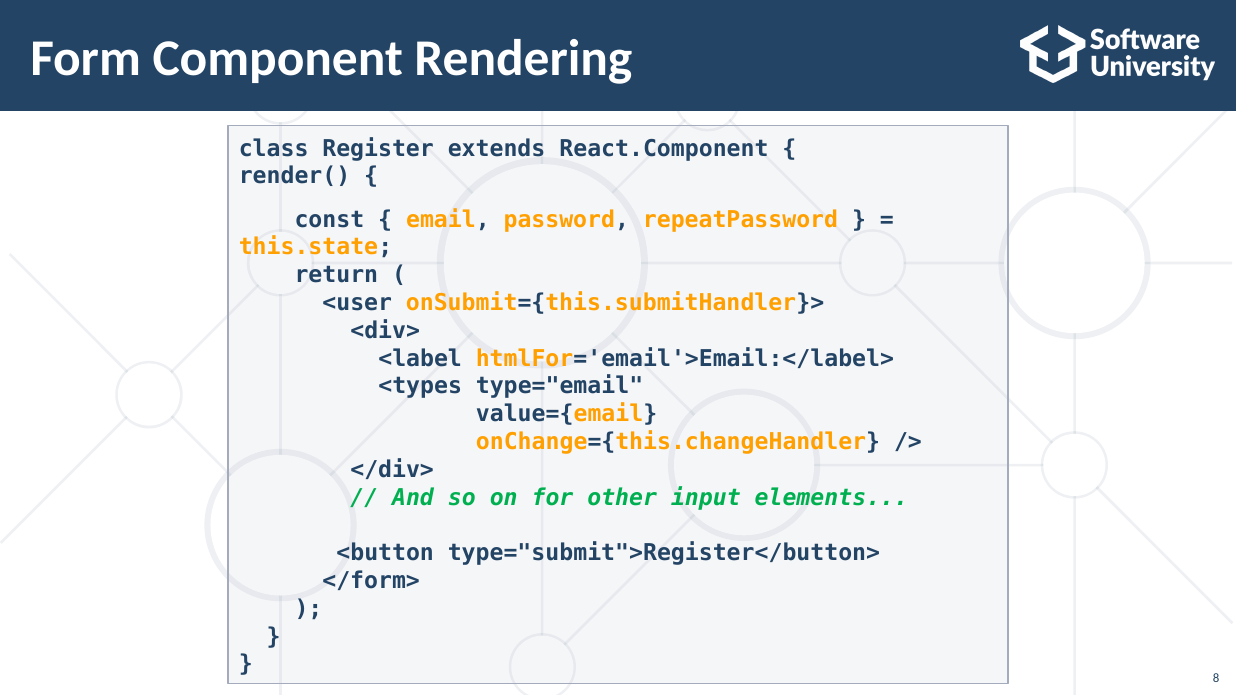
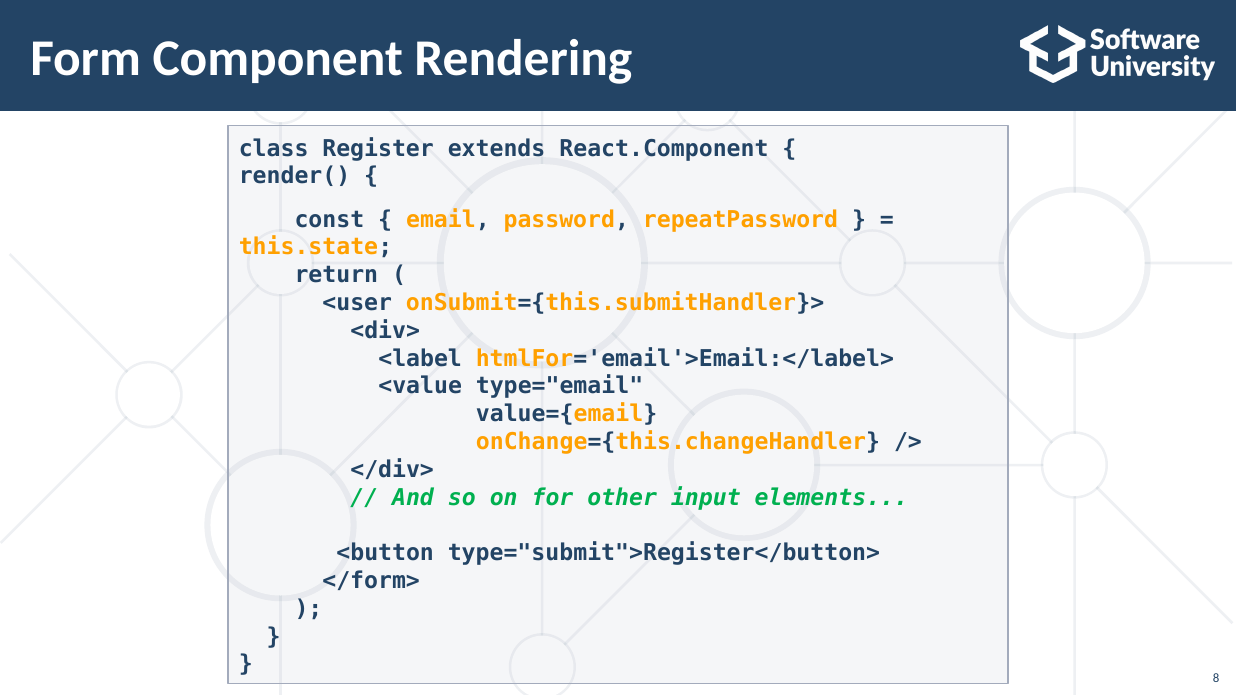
<types: <types -> <value
